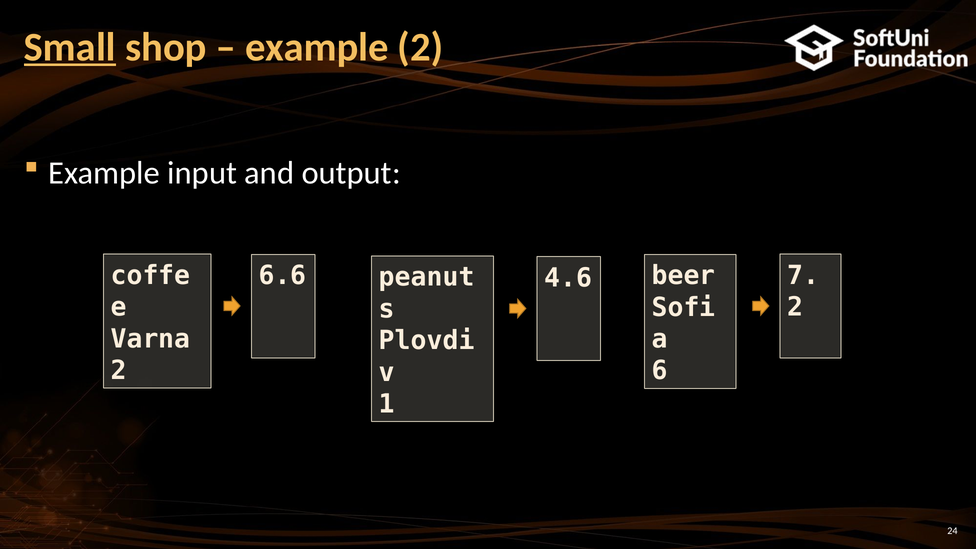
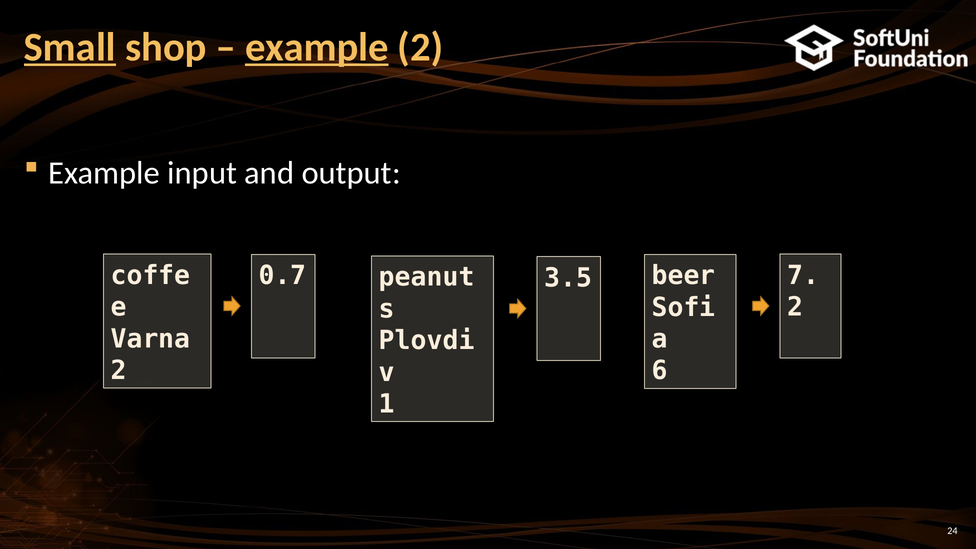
example at (317, 47) underline: none -> present
6.6: 6.6 -> 0.7
4.6: 4.6 -> 3.5
